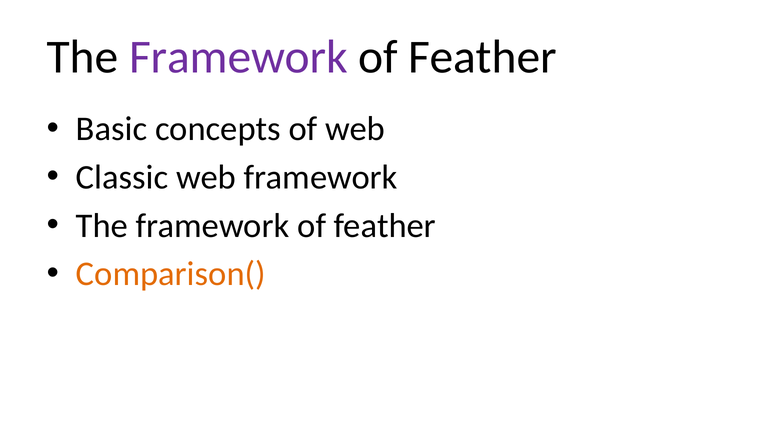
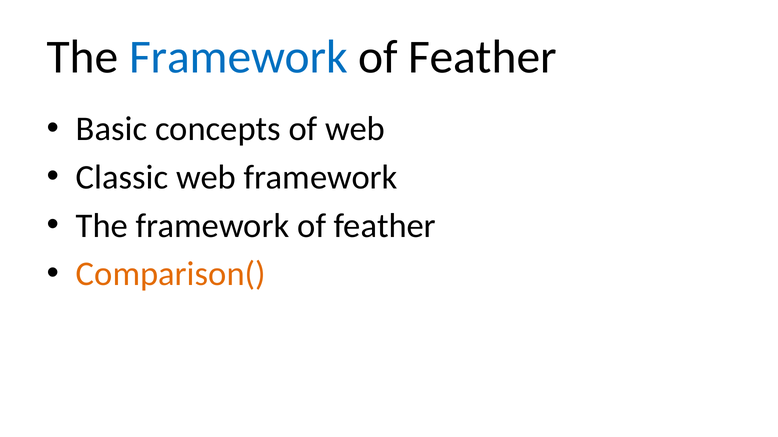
Framework at (238, 57) colour: purple -> blue
